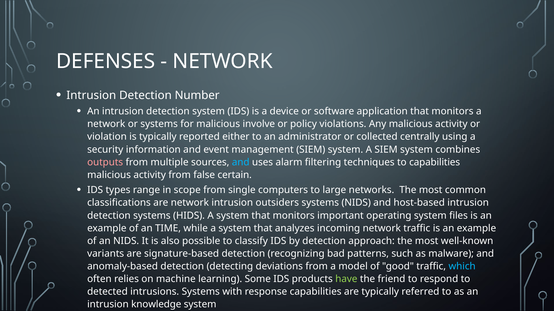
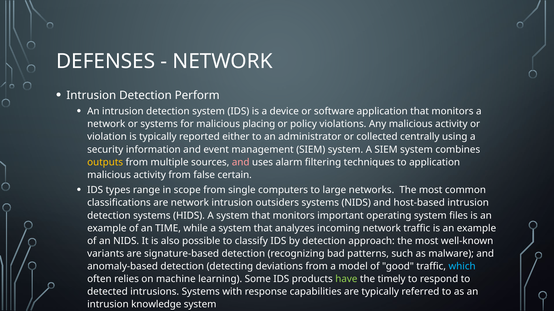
Number: Number -> Perform
involve: involve -> placing
outputs colour: pink -> yellow
and at (241, 162) colour: light blue -> pink
to capabilities: capabilities -> application
friend: friend -> timely
